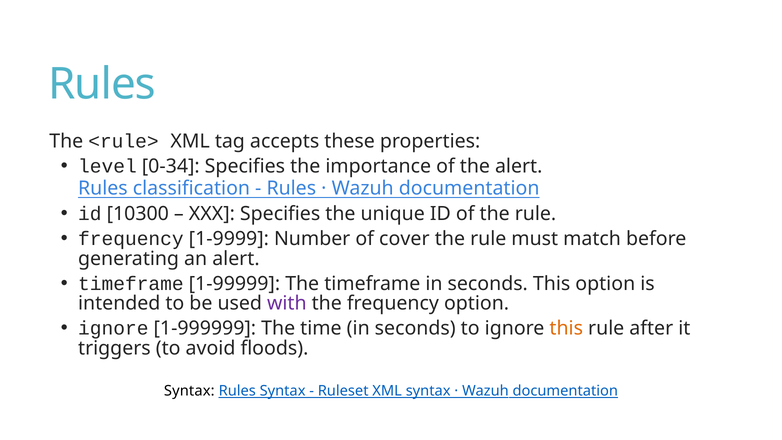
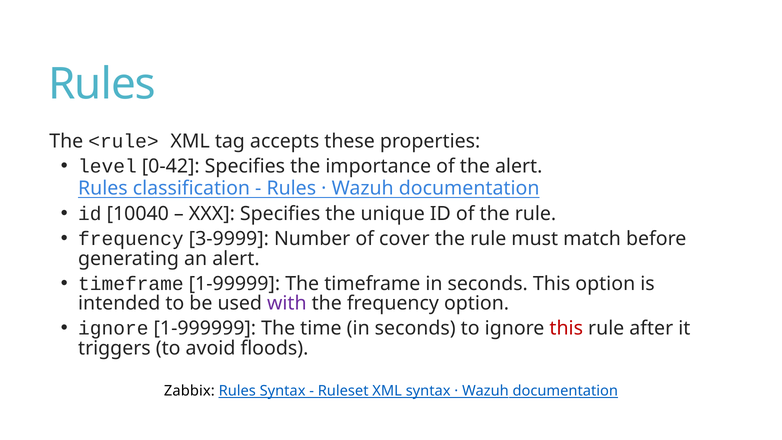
0-34: 0-34 -> 0-42
10300: 10300 -> 10040
1-9999: 1-9999 -> 3-9999
this at (566, 328) colour: orange -> red
Syntax at (189, 391): Syntax -> Zabbix
